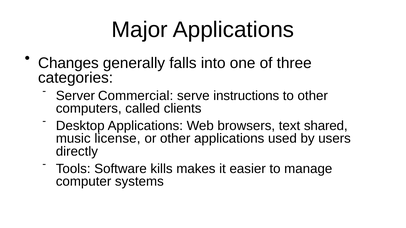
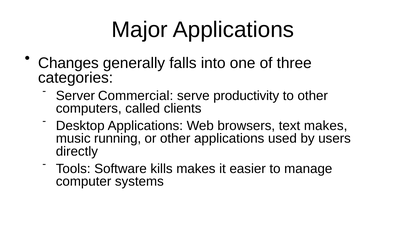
instructions: instructions -> productivity
text shared: shared -> makes
license: license -> running
